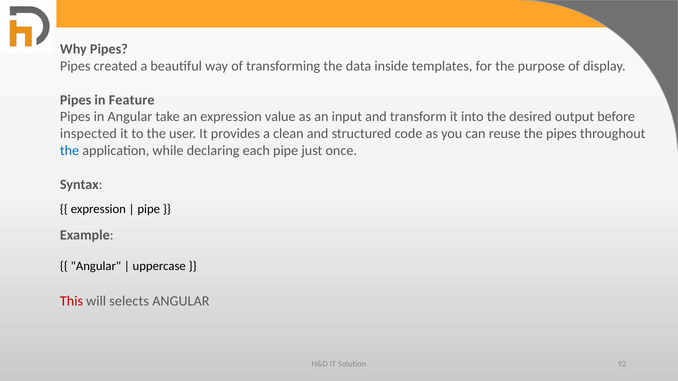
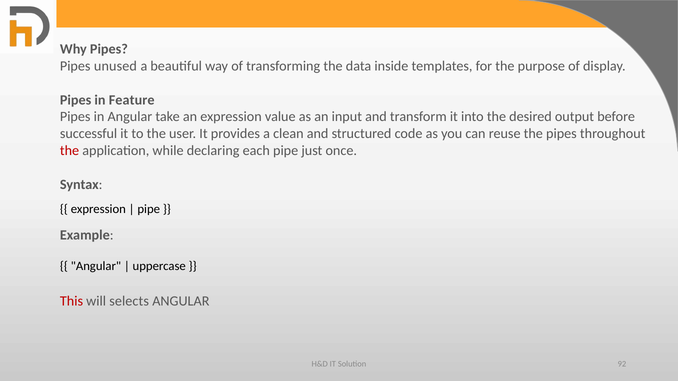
created: created -> unused
inspected: inspected -> successful
the at (70, 151) colour: blue -> red
